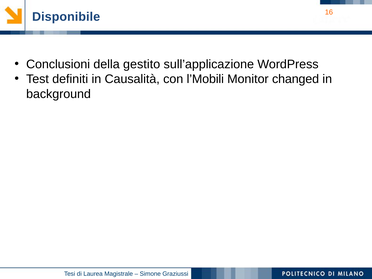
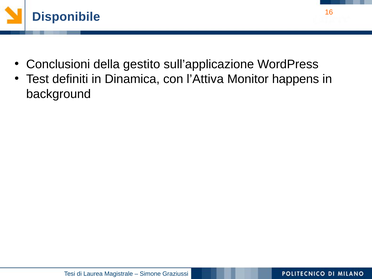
Causalità: Causalità -> Dinamica
l’Mobili: l’Mobili -> l’Attiva
changed: changed -> happens
